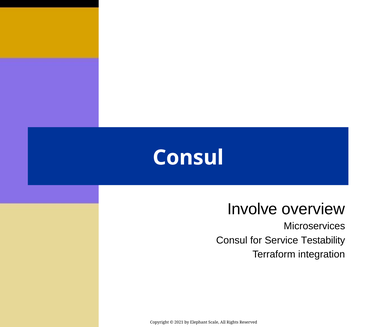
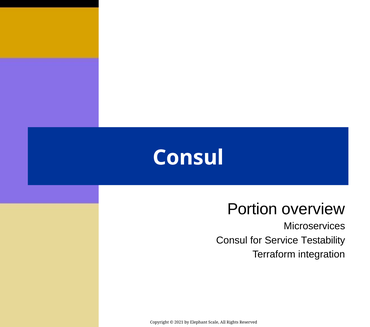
Involve: Involve -> Portion
